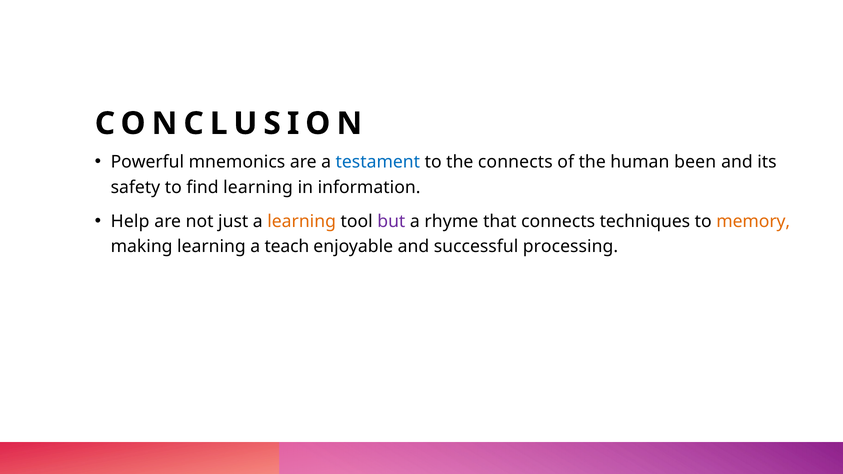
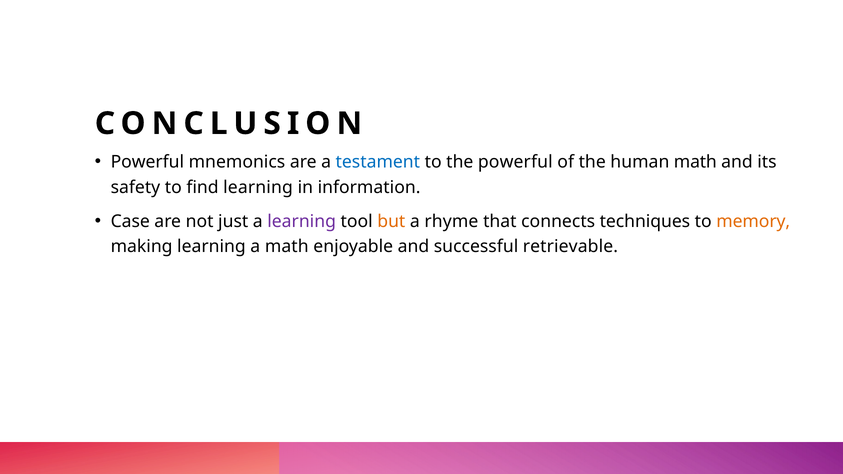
the connects: connects -> powerful
human been: been -> math
Help: Help -> Case
learning at (302, 221) colour: orange -> purple
but colour: purple -> orange
a teach: teach -> math
processing: processing -> retrievable
